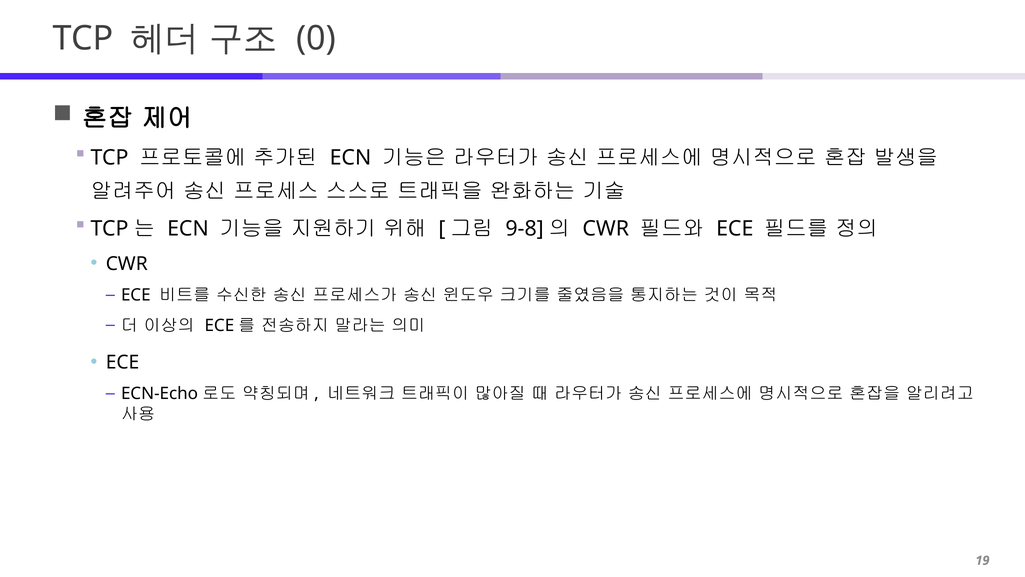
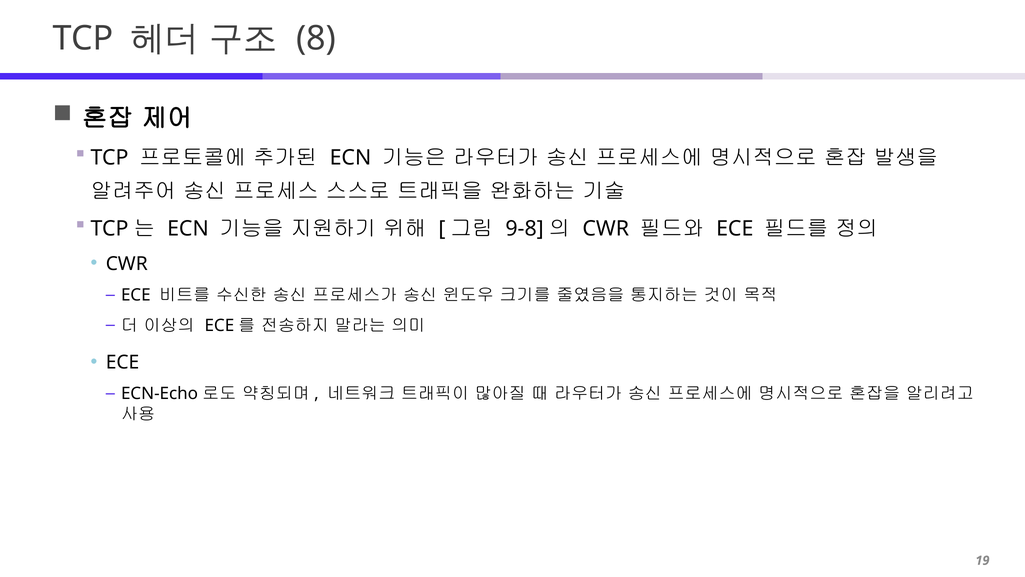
0: 0 -> 8
